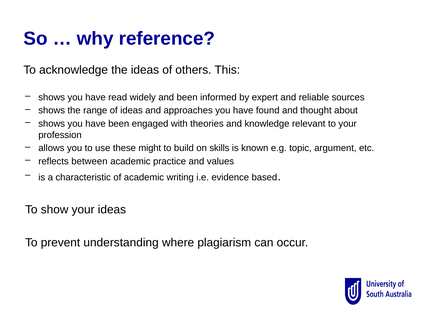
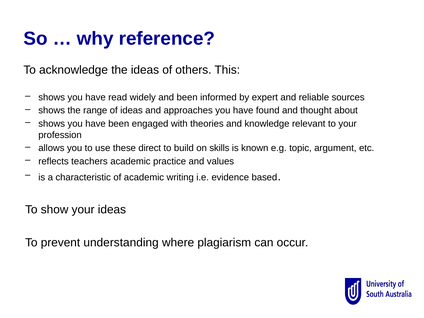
might: might -> direct
between: between -> teachers
